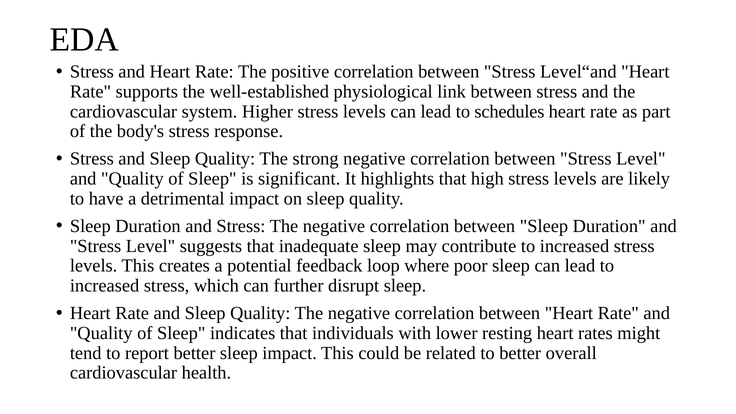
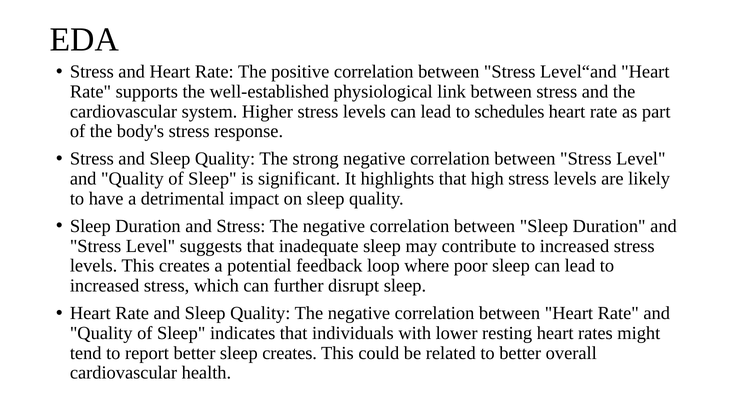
sleep impact: impact -> creates
